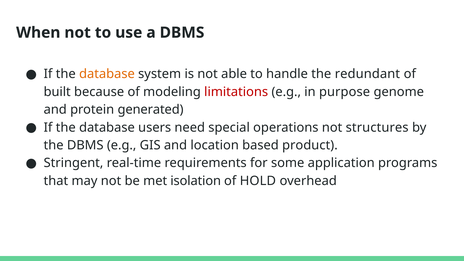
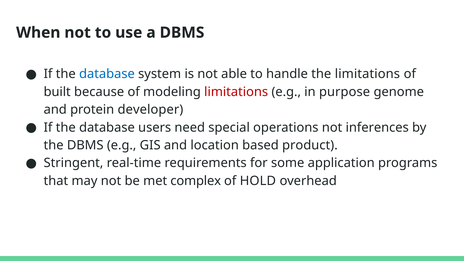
database at (107, 74) colour: orange -> blue
the redundant: redundant -> limitations
generated: generated -> developer
structures: structures -> inferences
isolation: isolation -> complex
